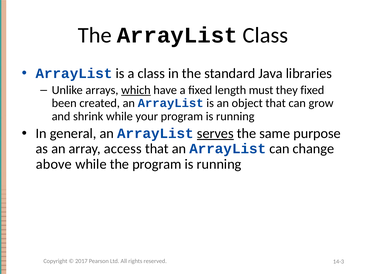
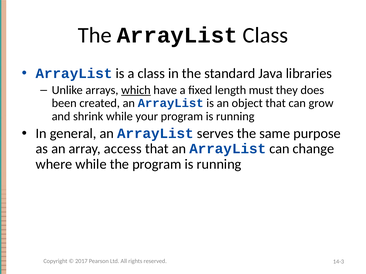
they fixed: fixed -> does
serves underline: present -> none
above: above -> where
